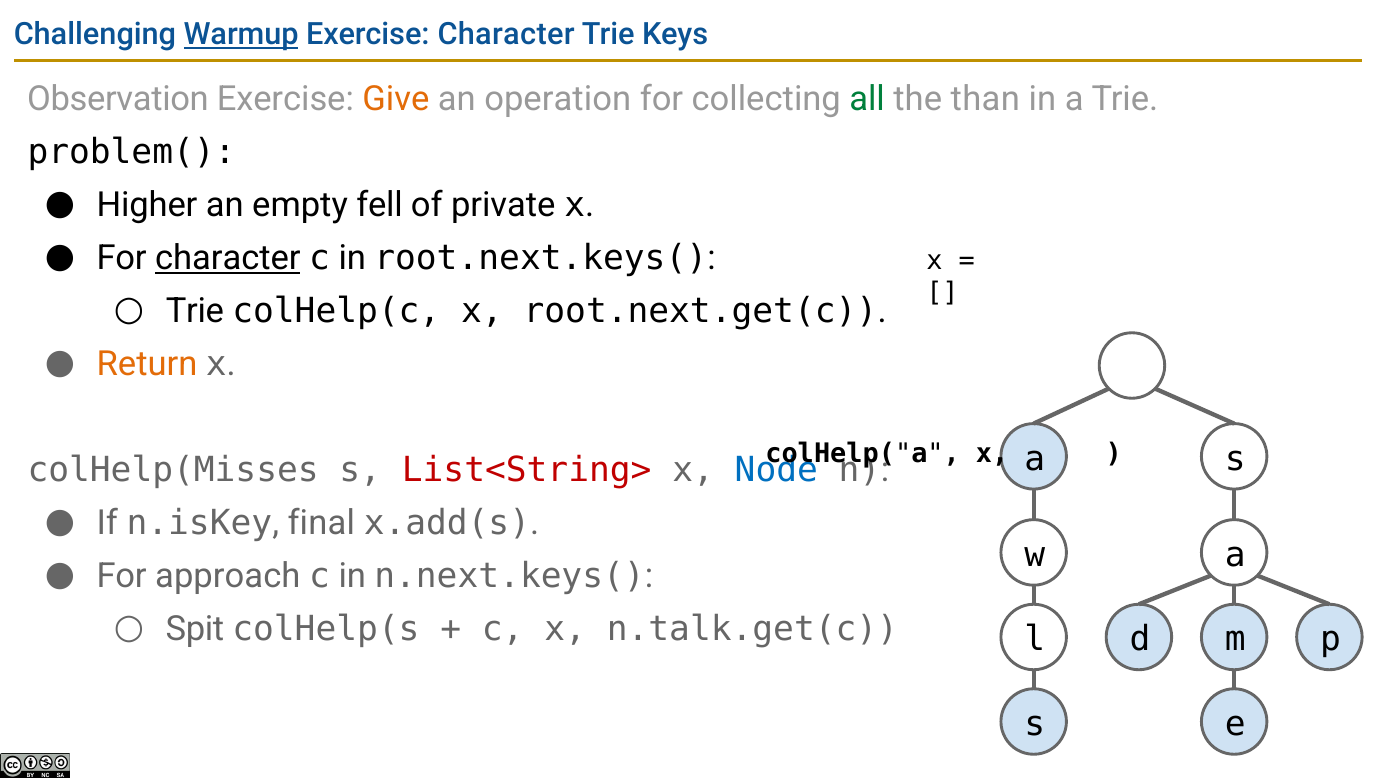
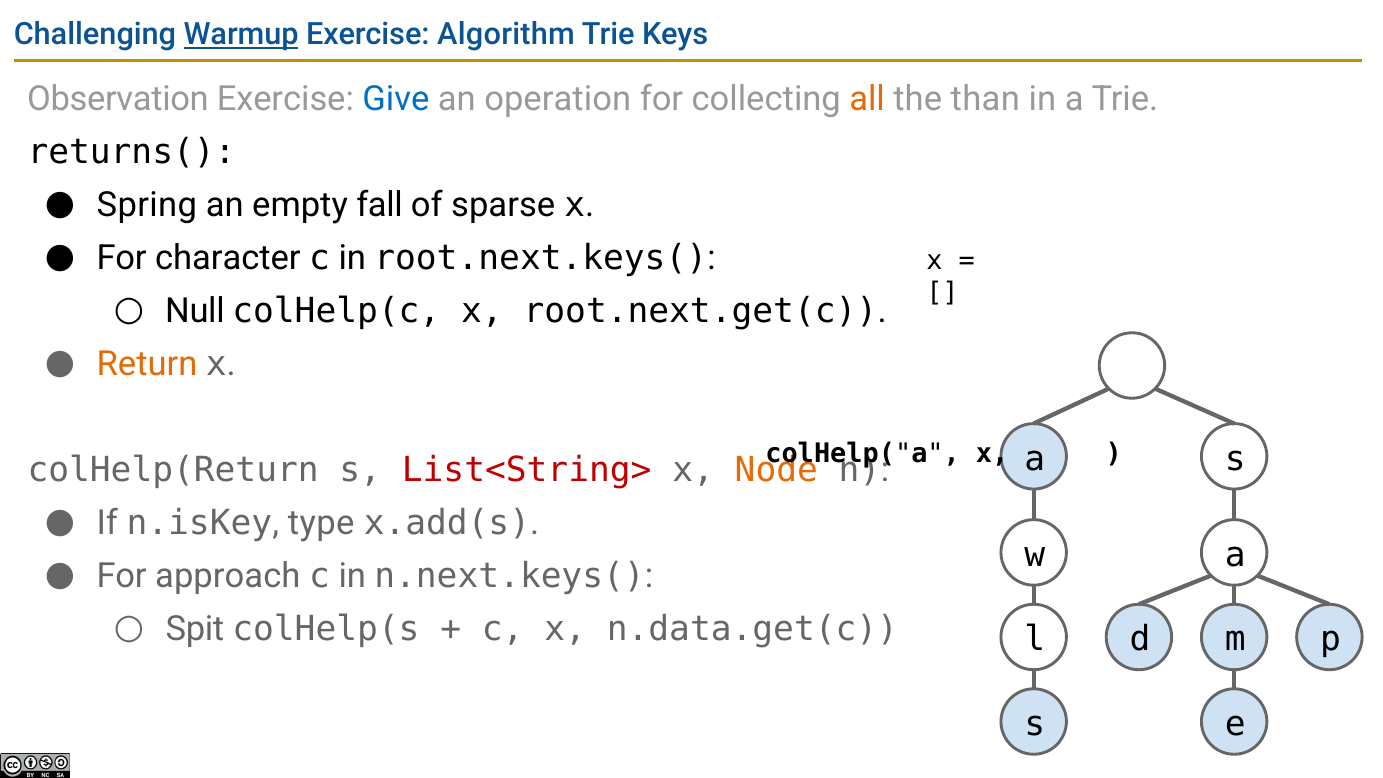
Exercise Character: Character -> Algorithm
Give colour: orange -> blue
all colour: green -> orange
problem(: problem( -> returns(
Higher: Higher -> Spring
fell: fell -> fall
private: private -> sparse
character at (228, 258) underline: present -> none
Trie at (195, 311): Trie -> Null
colHelp(Misses: colHelp(Misses -> colHelp(Return
Node colour: blue -> orange
final: final -> type
n.talk.get(c: n.talk.get(c -> n.data.get(c
